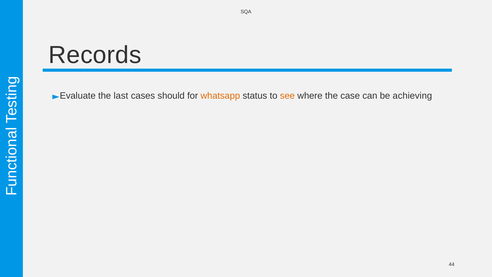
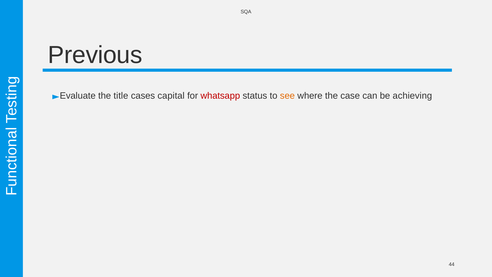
Records: Records -> Previous
last: last -> title
should: should -> capital
whatsapp colour: orange -> red
